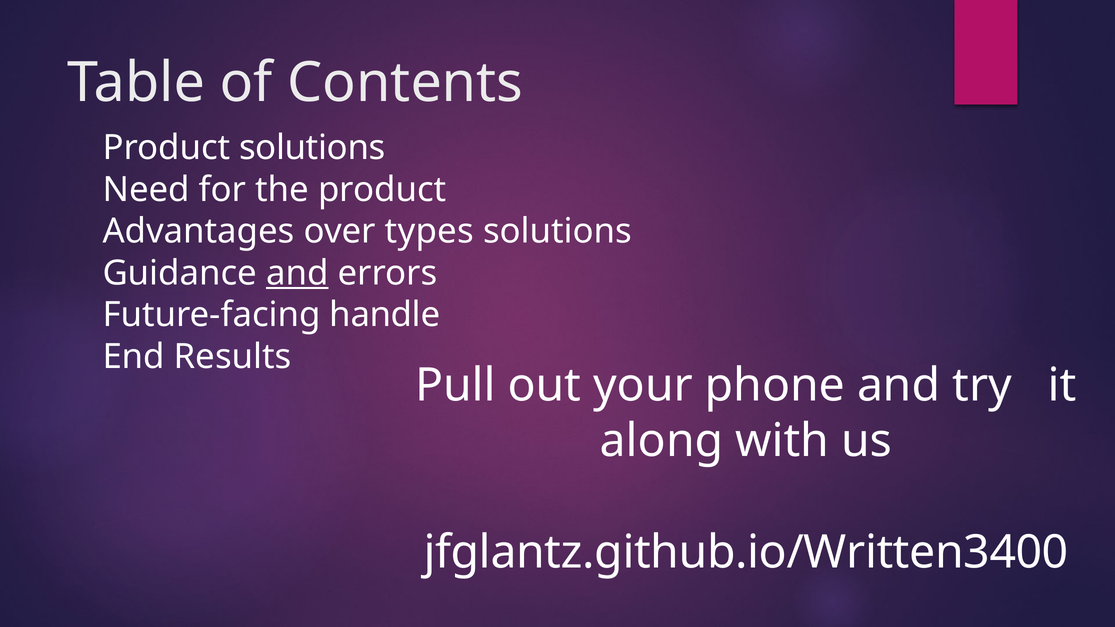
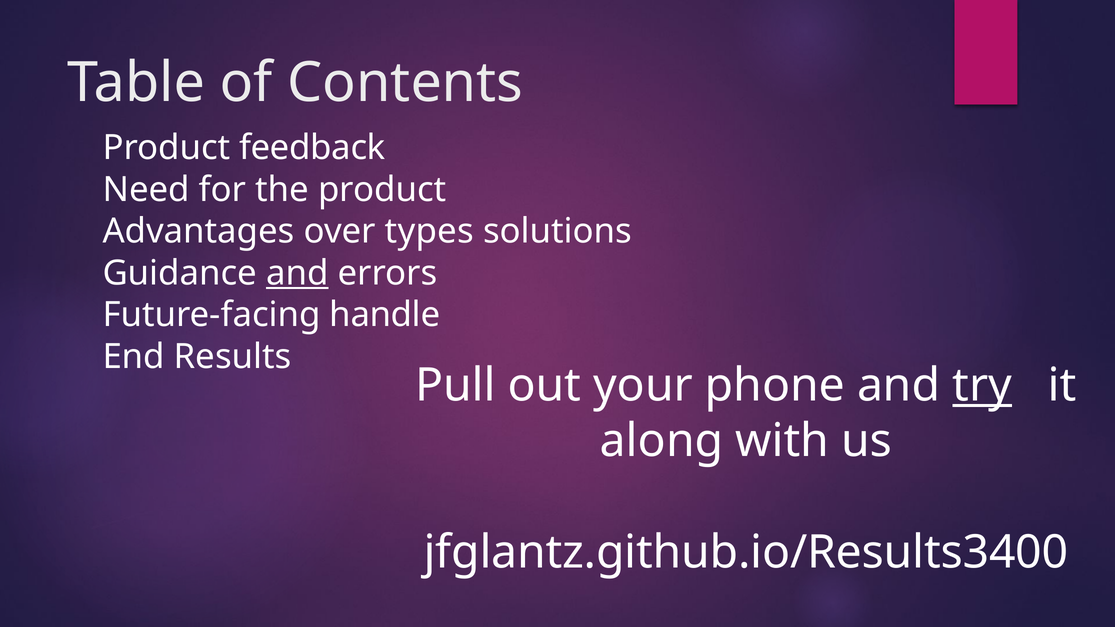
Product solutions: solutions -> feedback
try underline: none -> present
jfglantz.github.io/Written3400: jfglantz.github.io/Written3400 -> jfglantz.github.io/Results3400
